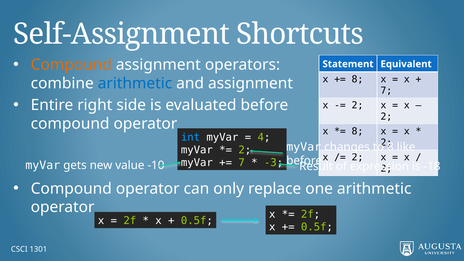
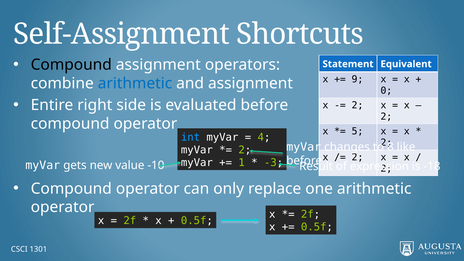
Compound at (71, 65) colour: orange -> black
8 at (357, 79): 8 -> 9
7 at (386, 91): 7 -> 0
8 at (357, 131): 8 -> 5
7 at (242, 163): 7 -> 1
